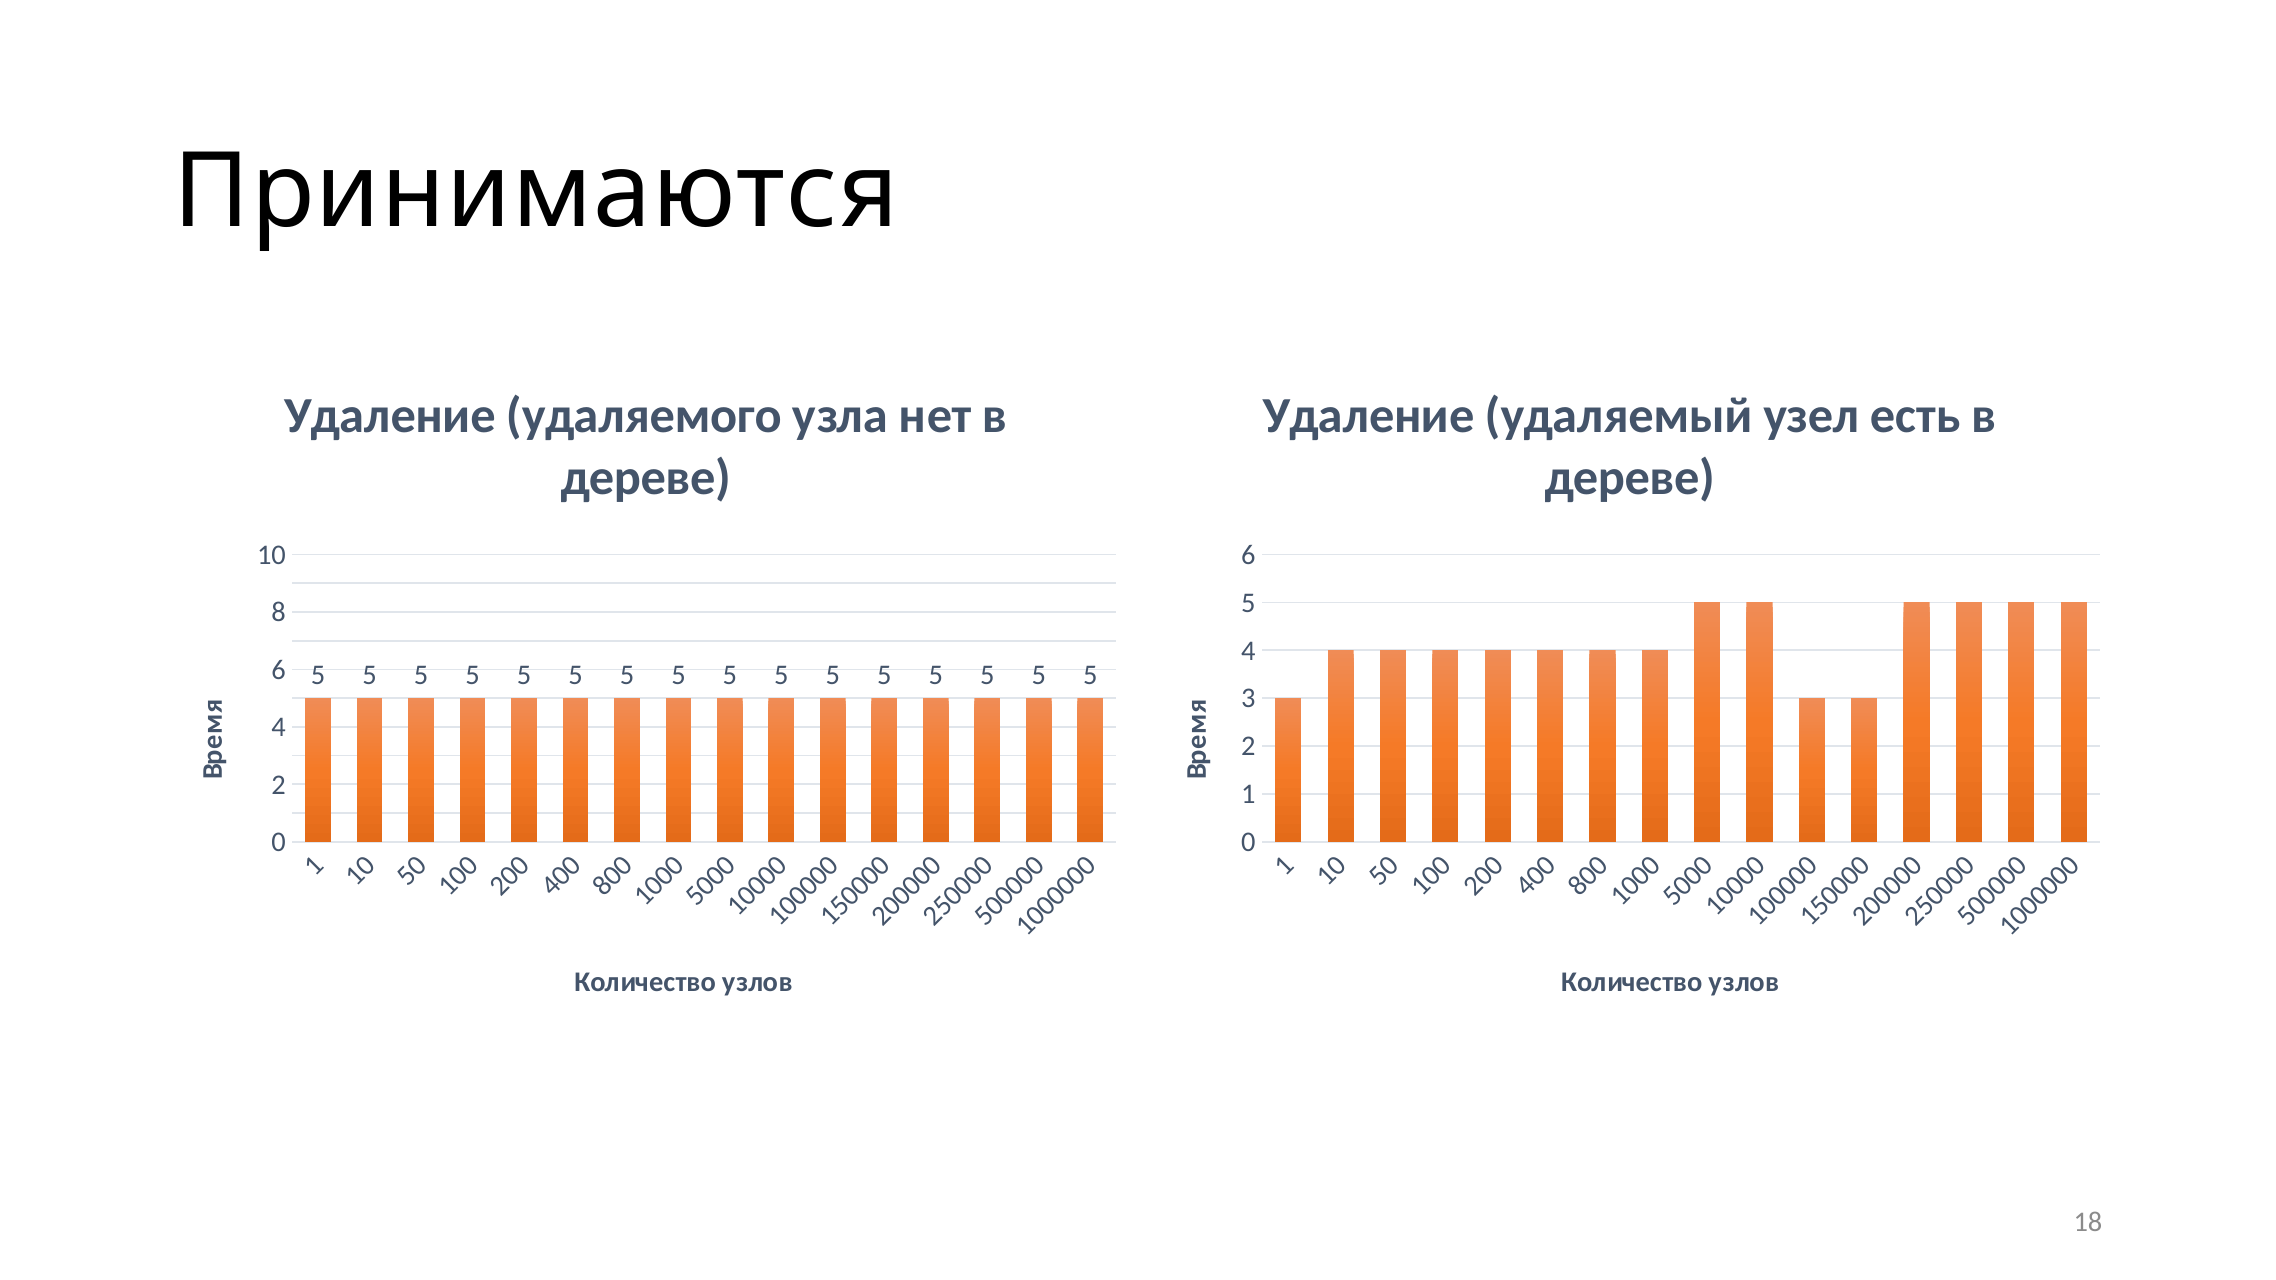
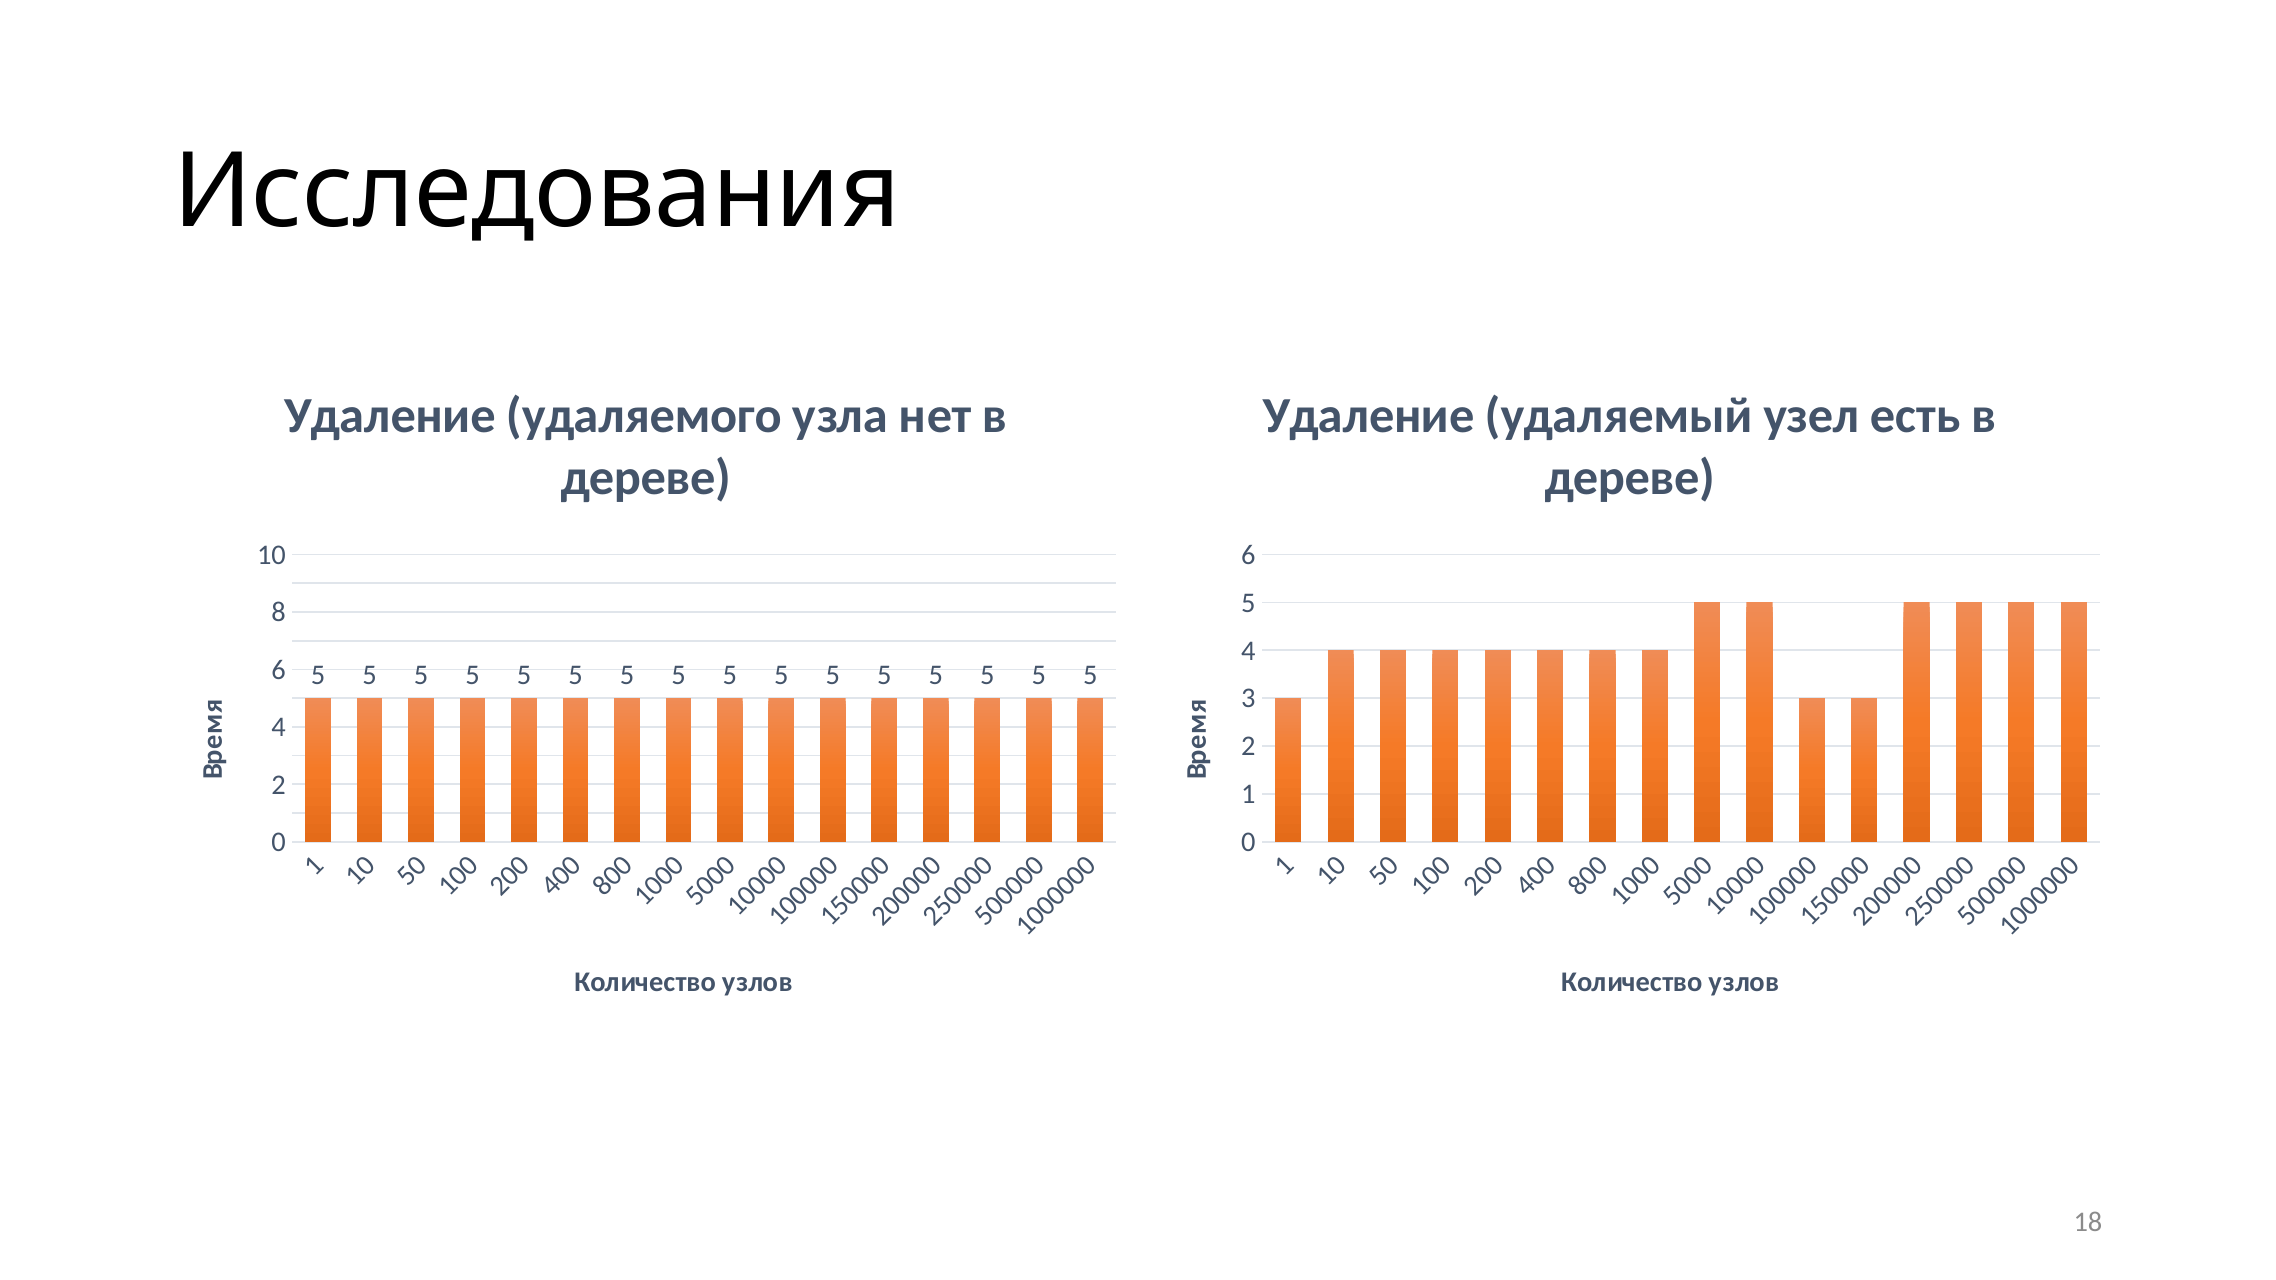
Принимаются: Принимаются -> Исследования
